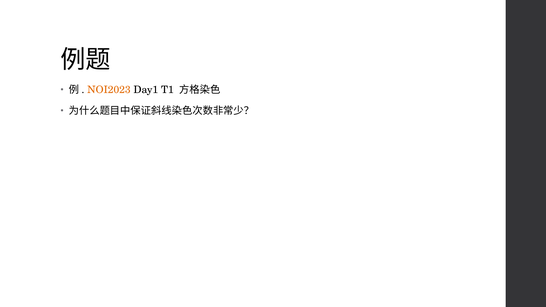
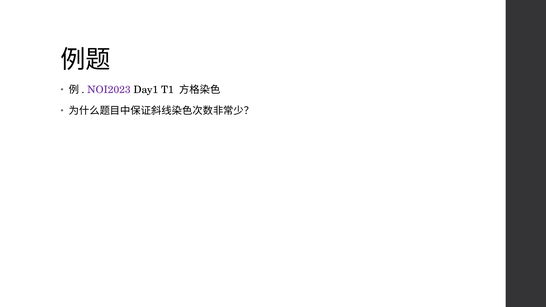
NOI2023 colour: orange -> purple
